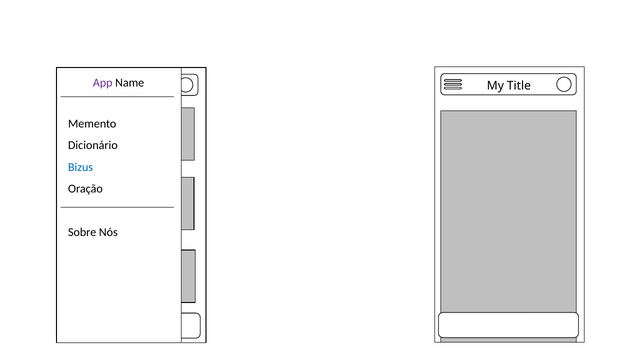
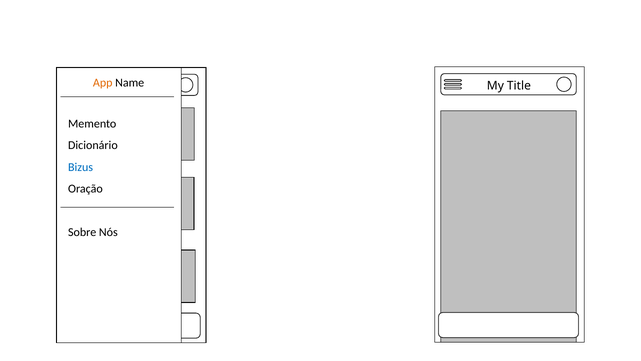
App colour: purple -> orange
